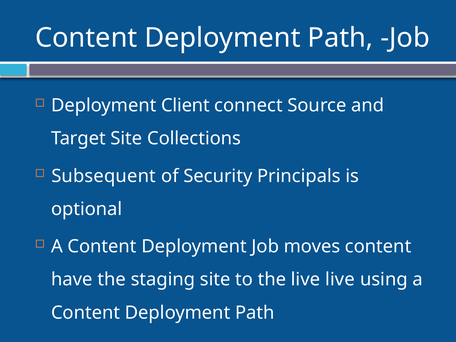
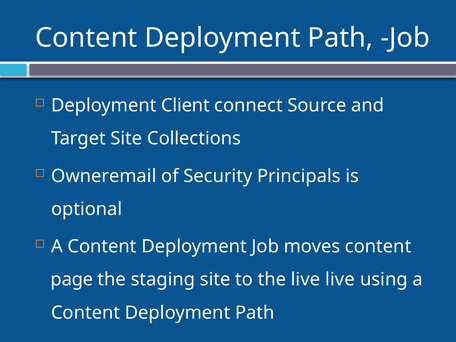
Subsequent: Subsequent -> Owneremail
have: have -> page
